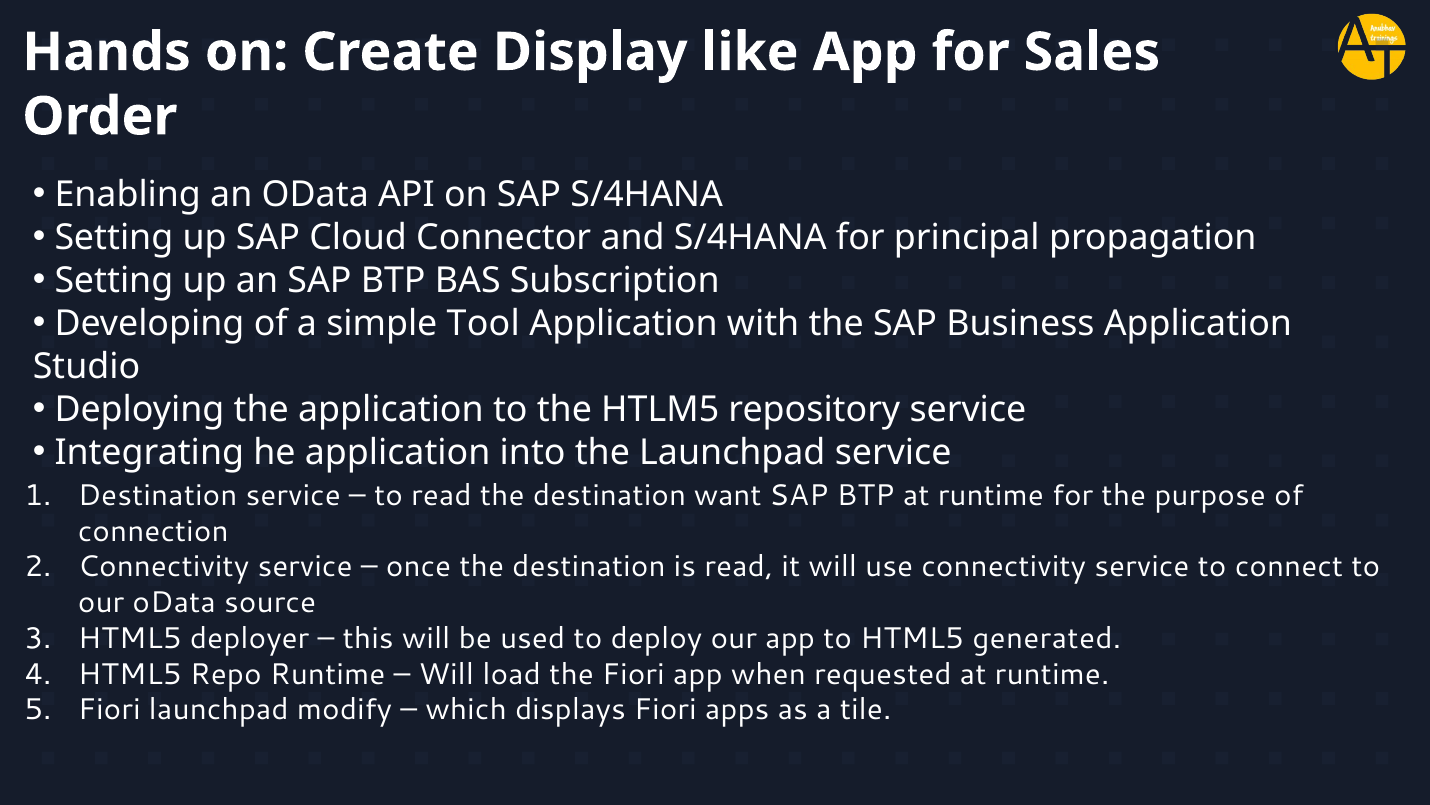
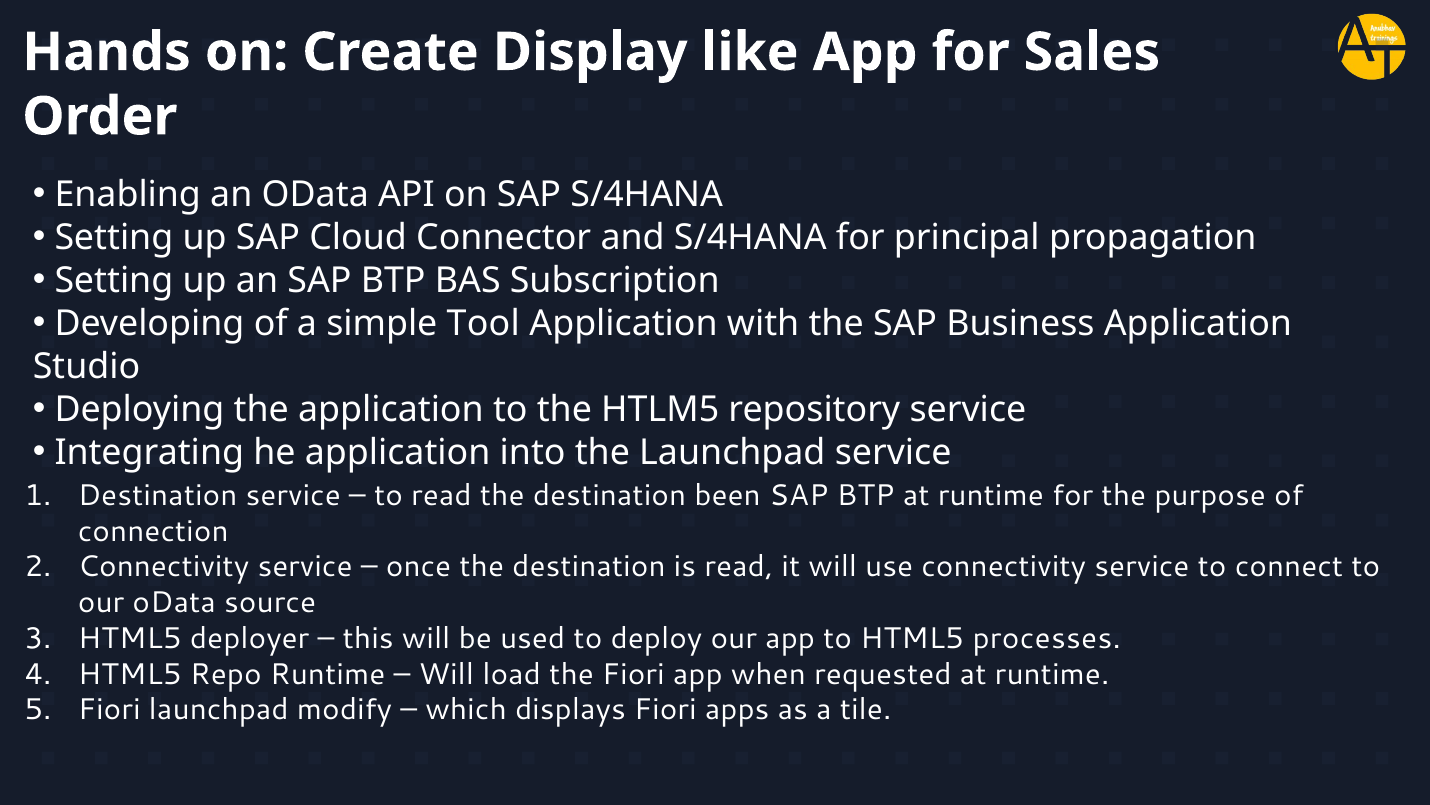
want: want -> been
generated: generated -> processes
